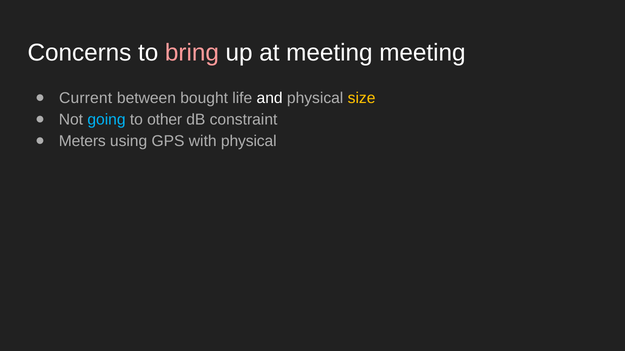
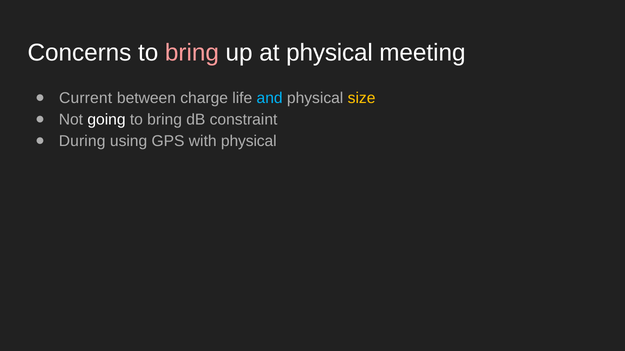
at meeting: meeting -> physical
bought: bought -> charge
and colour: white -> light blue
going colour: light blue -> white
other at (165, 120): other -> bring
Meters: Meters -> During
